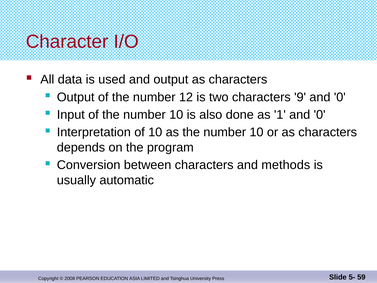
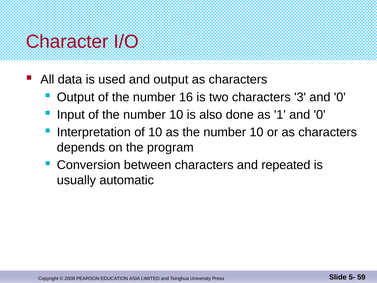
12: 12 -> 16
9: 9 -> 3
methods: methods -> repeated
